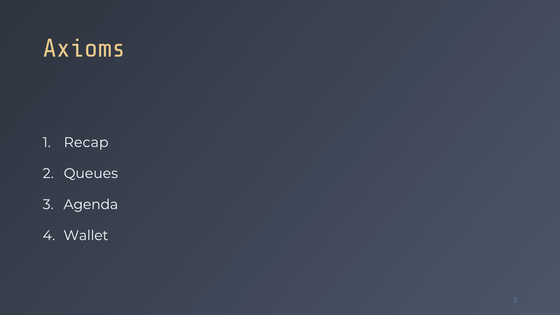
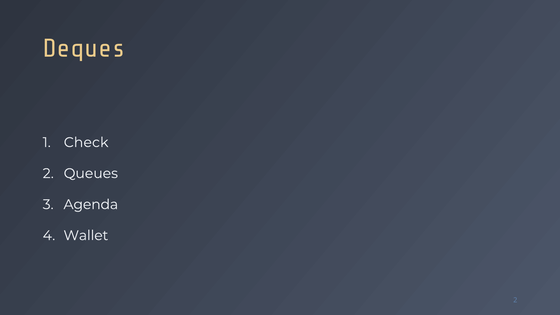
Axioms: Axioms -> Deques
Recap: Recap -> Check
